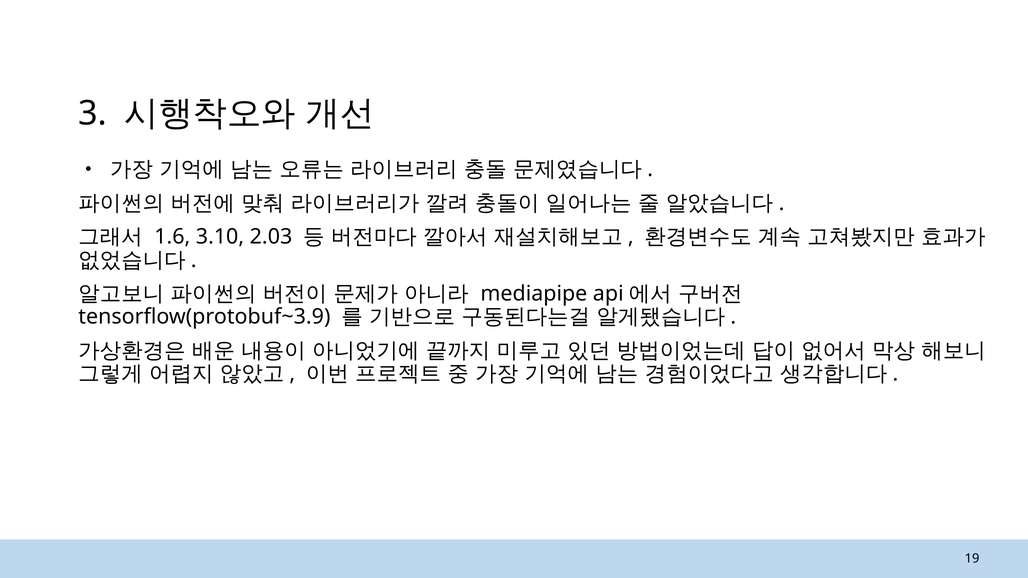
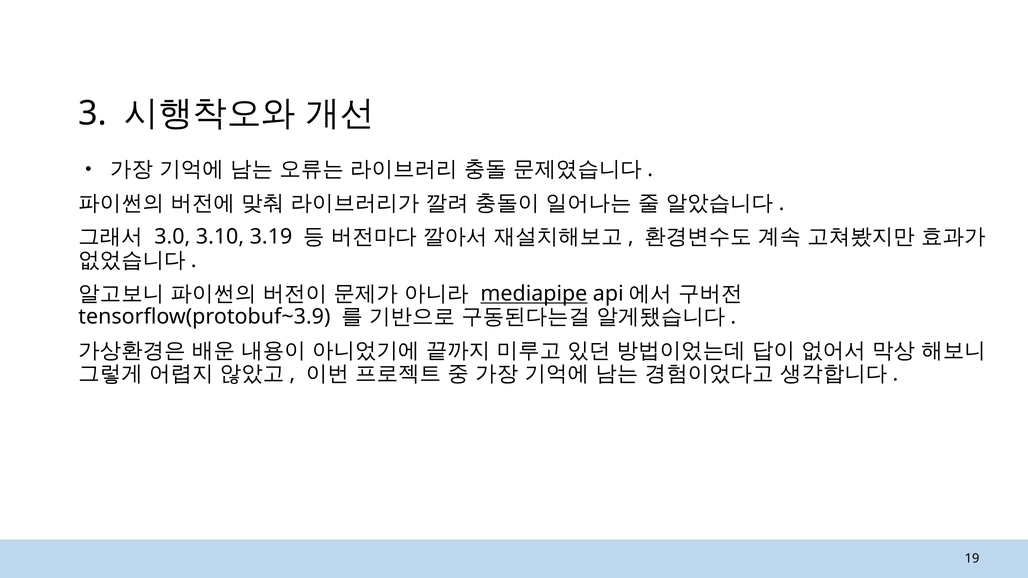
1.6: 1.6 -> 3.0
2.03: 2.03 -> 3.19
mediapipe underline: none -> present
